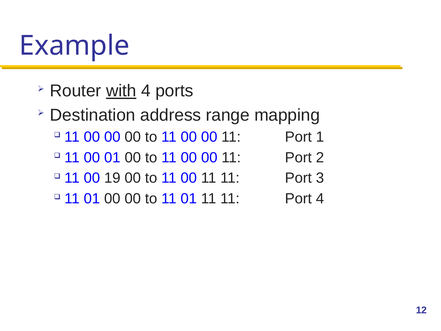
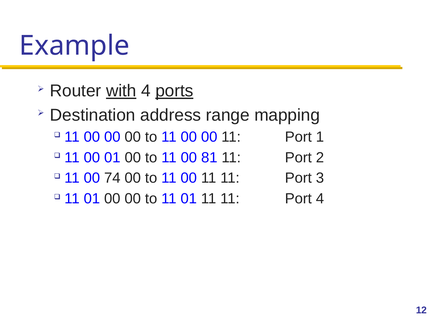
ports underline: none -> present
00 at (209, 157): 00 -> 81
19: 19 -> 74
